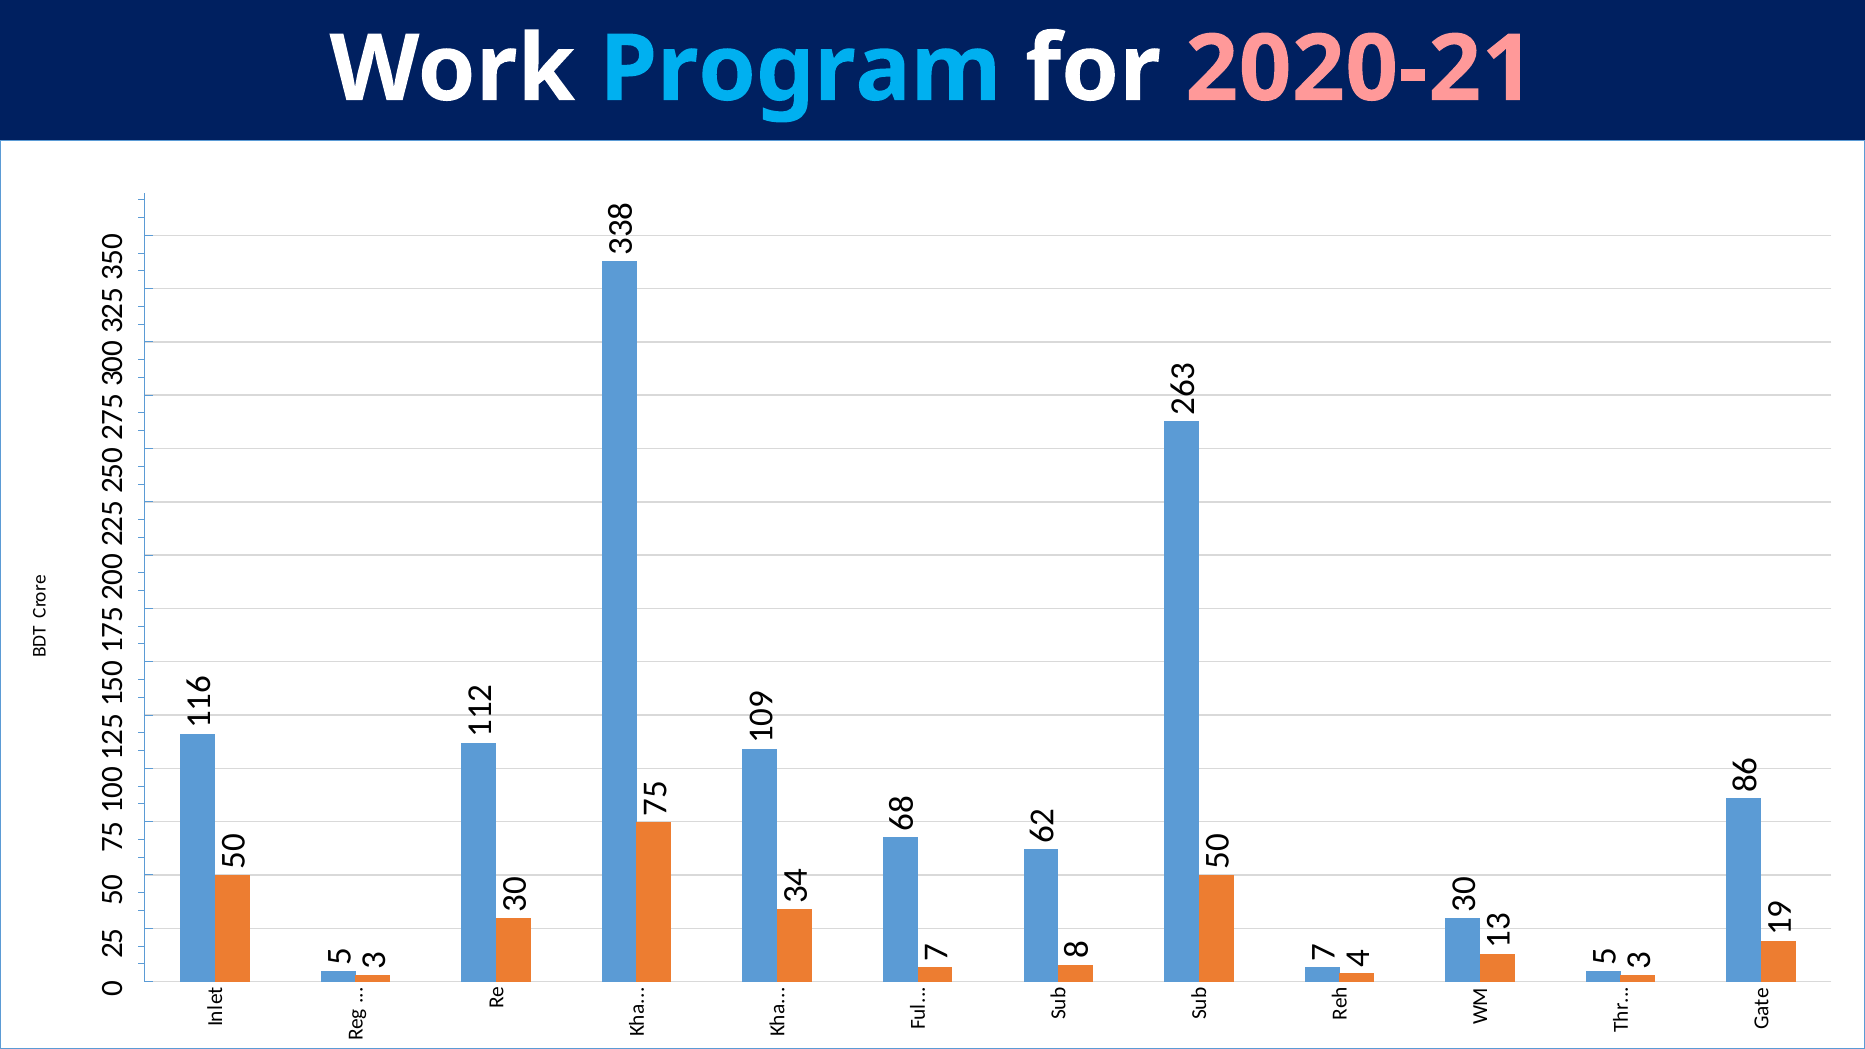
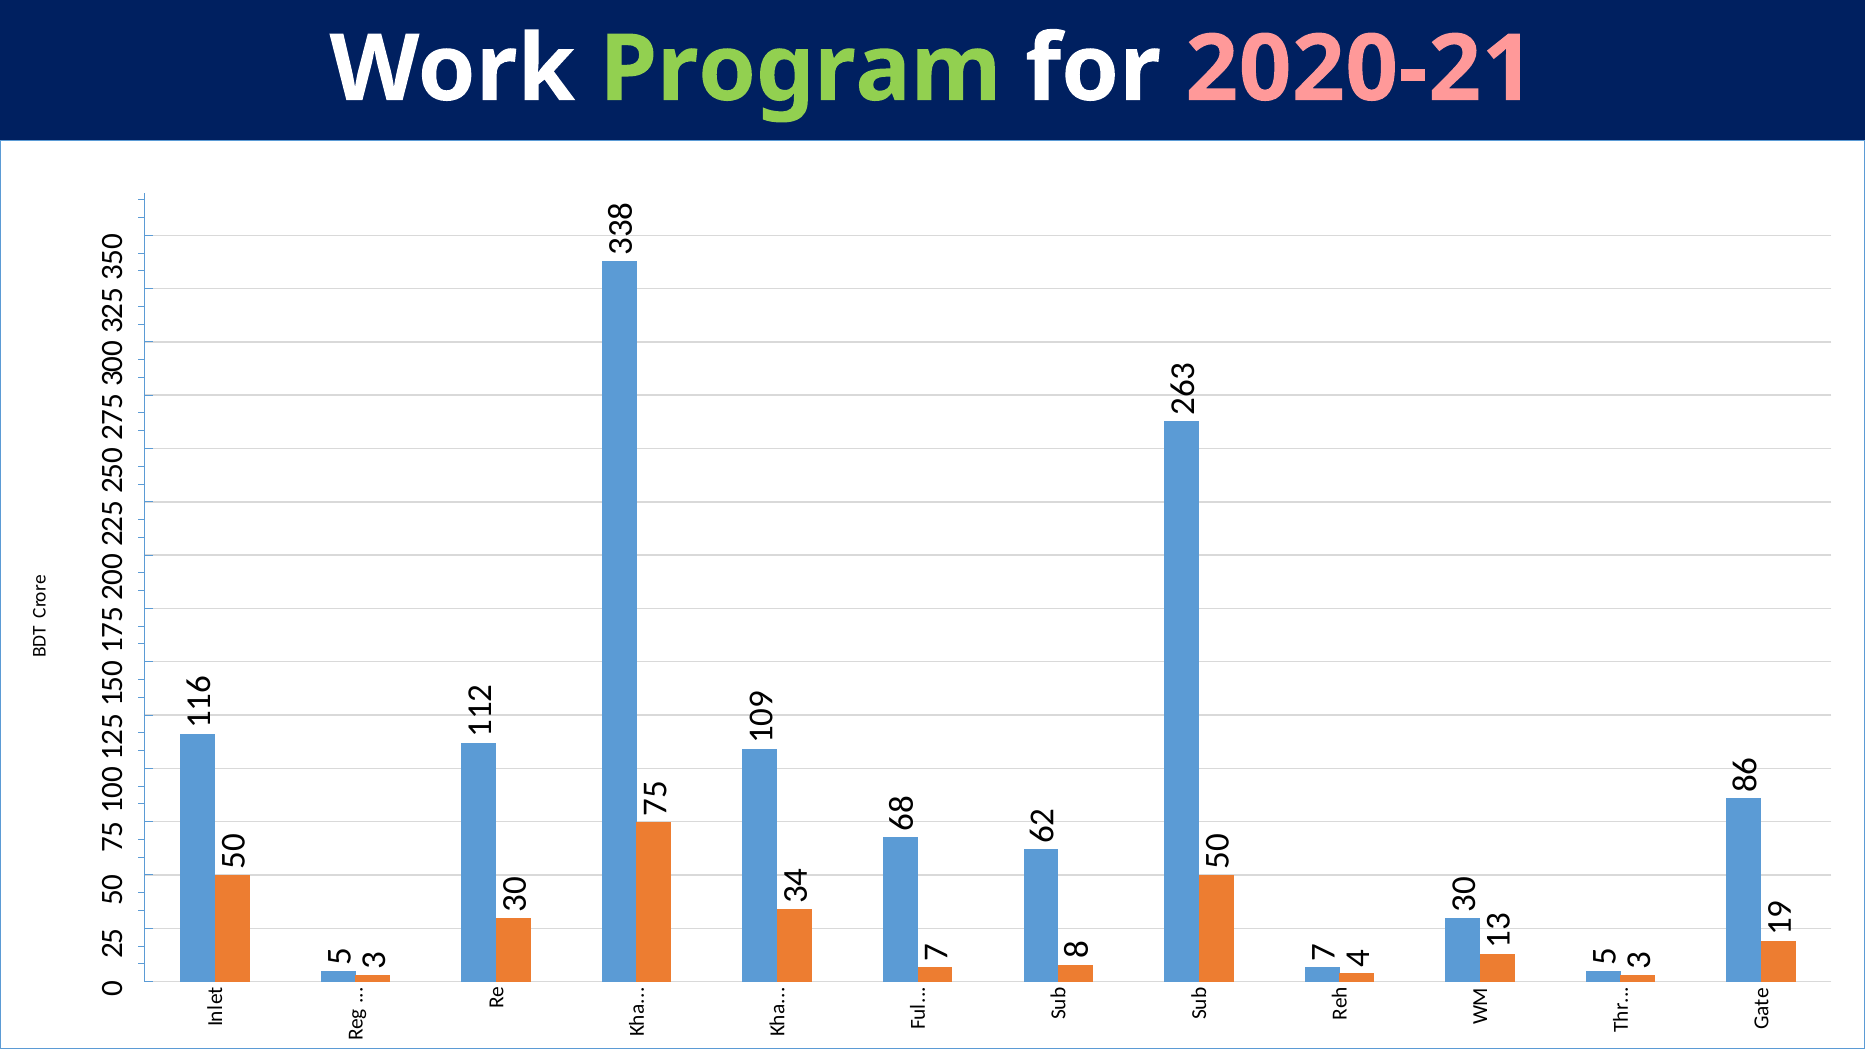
Program colour: light blue -> light green
